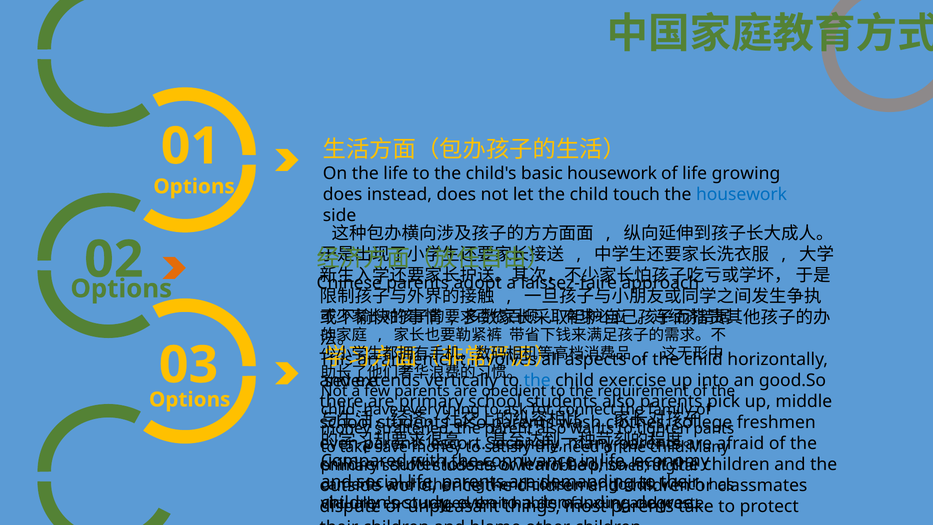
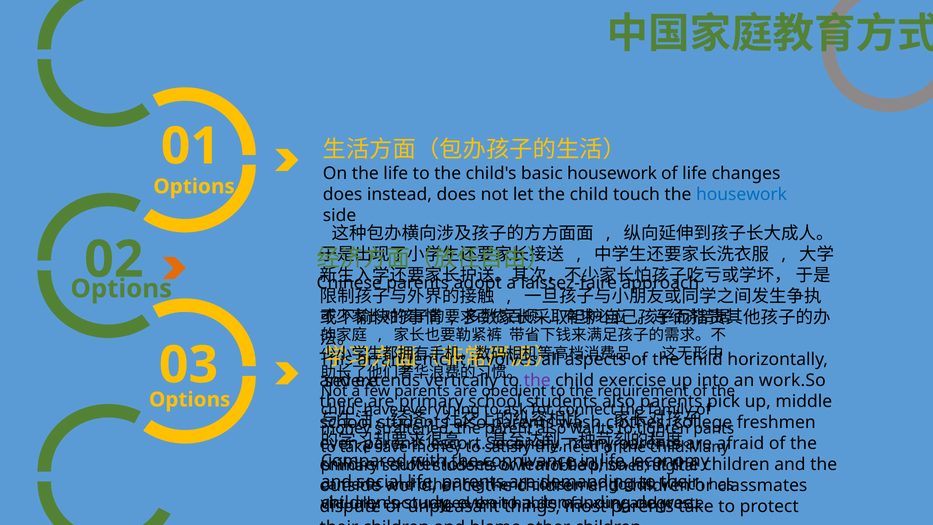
growing: growing -> changes
the at (537, 380) colour: blue -> purple
good.So: good.So -> work.So
